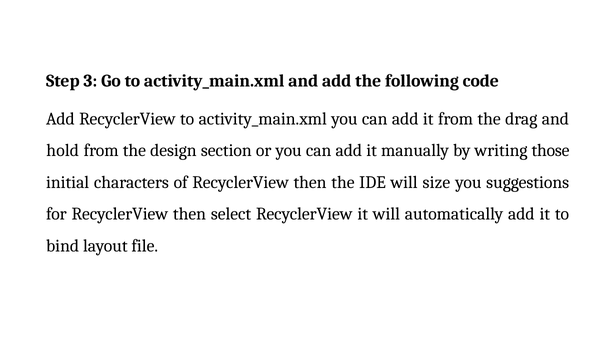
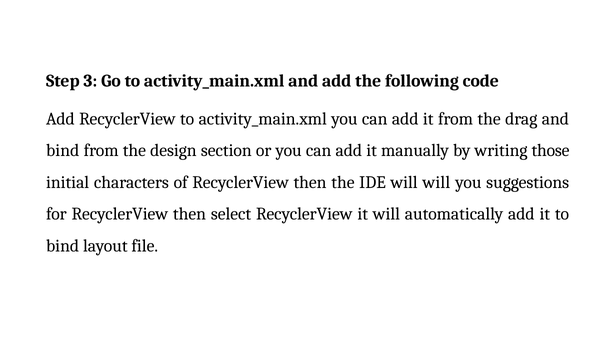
hold at (63, 150): hold -> bind
will size: size -> will
